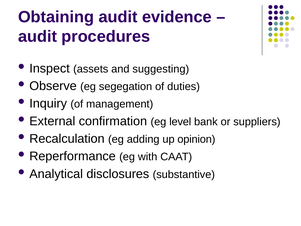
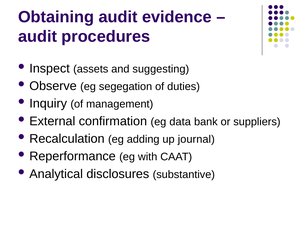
level: level -> data
opinion: opinion -> journal
